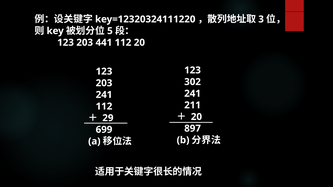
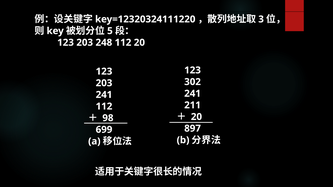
441: 441 -> 248
29: 29 -> 98
